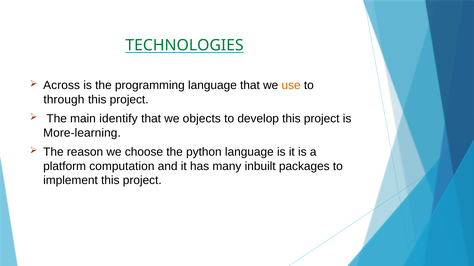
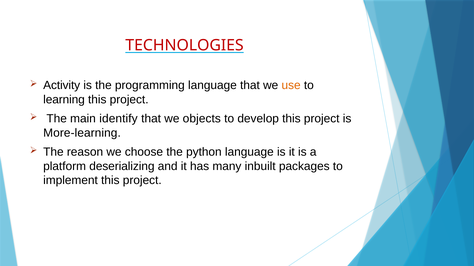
TECHNOLOGIES colour: green -> red
Across: Across -> Activity
through: through -> learning
computation: computation -> deserializing
